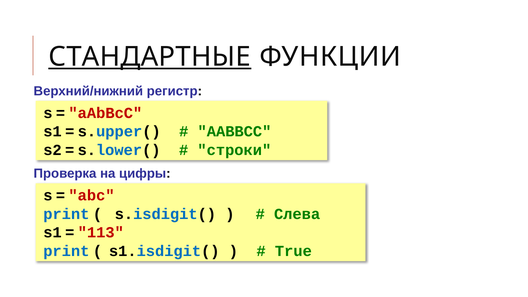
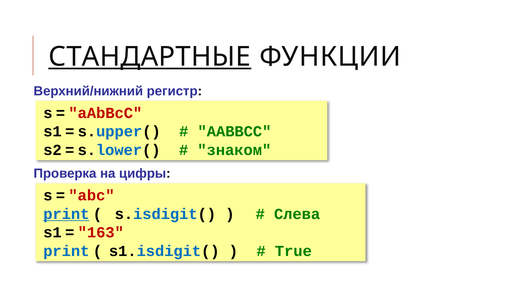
строки: строки -> знаком
print at (66, 214) underline: none -> present
113: 113 -> 163
